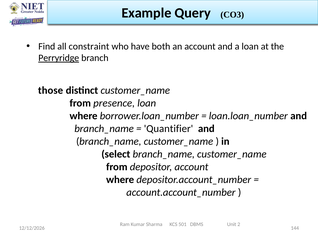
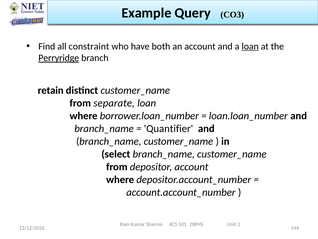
loan at (250, 46) underline: none -> present
those: those -> retain
presence: presence -> separate
